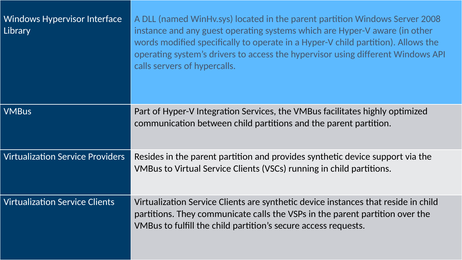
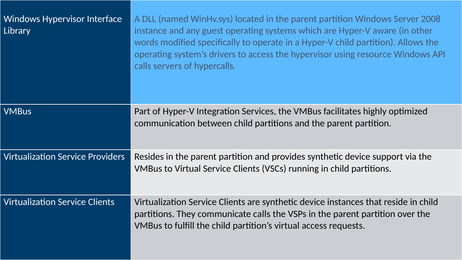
different: different -> resource
partition’s secure: secure -> virtual
